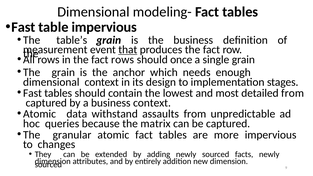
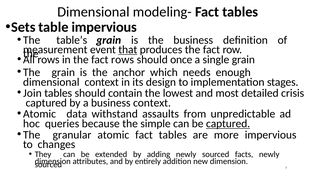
Fast at (23, 27): Fast -> Sets
Fast at (32, 93): Fast -> Join
detailed from: from -> crisis
matrix: matrix -> simple
captured at (228, 124) underline: none -> present
